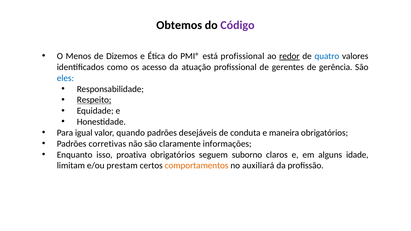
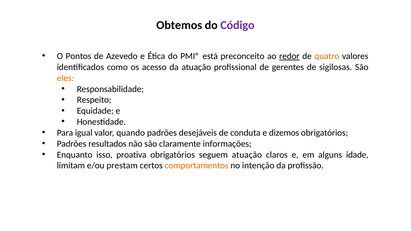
Menos: Menos -> Pontos
Dizemos: Dizemos -> Azevedo
está profissional: profissional -> preconceito
quatro colour: blue -> orange
gerência: gerência -> sigilosas
eles colour: blue -> orange
Respeito underline: present -> none
maneira: maneira -> dizemos
corretivas: corretivas -> resultados
seguem suborno: suborno -> atuação
auxiliará: auxiliará -> intenção
